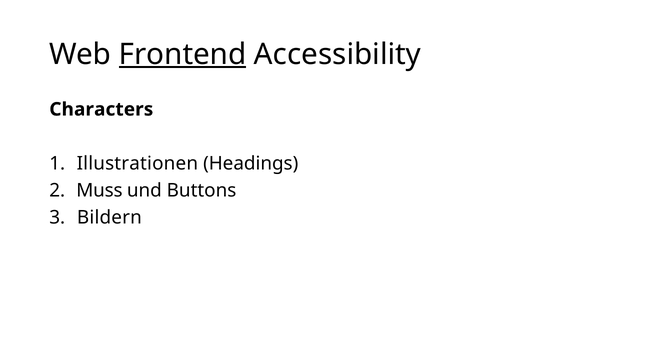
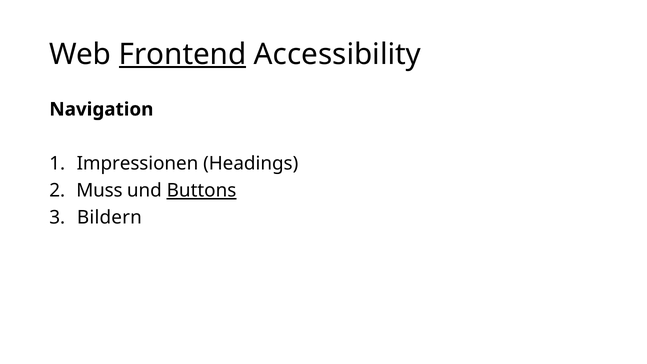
Characters: Characters -> Navigation
Illustrationen: Illustrationen -> Impressionen
Buttons underline: none -> present
